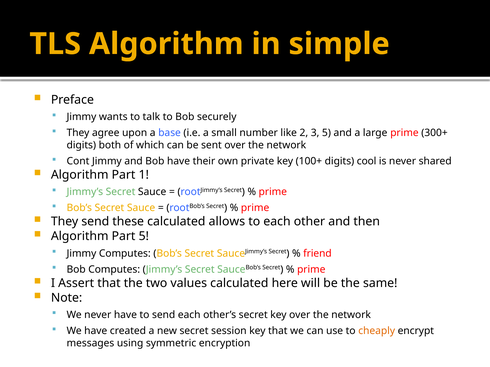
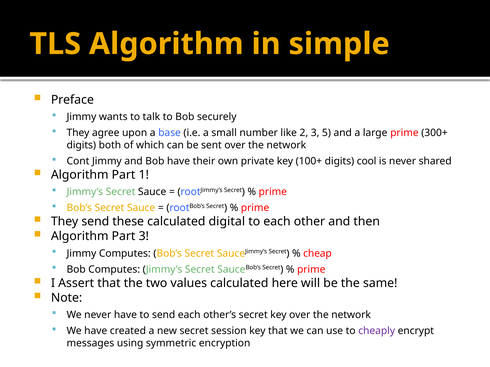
allows: allows -> digital
Part 5: 5 -> 3
friend: friend -> cheap
cheaply colour: orange -> purple
